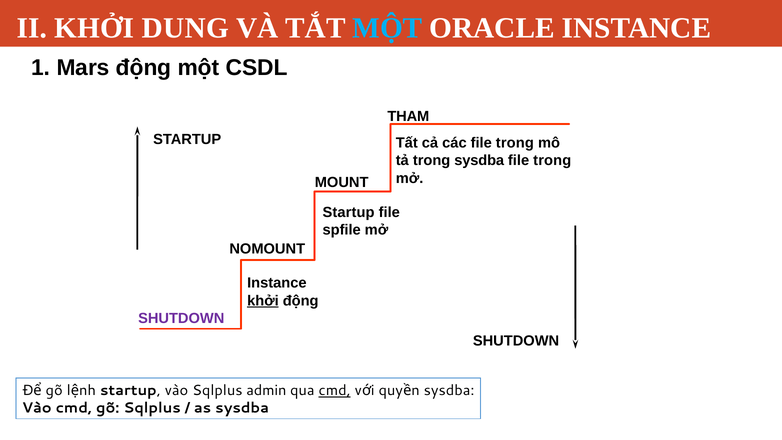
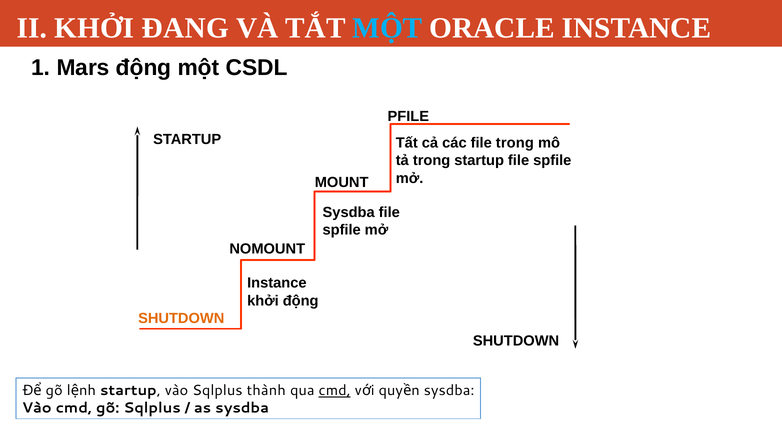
DUNG: DUNG -> ĐANG
THAM: THAM -> PFILE
trong sysdba: sysdba -> startup
trong at (552, 161): trong -> spfile
Startup at (349, 212): Startup -> Sysdba
khởi at (263, 301) underline: present -> none
SHUTDOWN at (181, 318) colour: purple -> orange
admin: admin -> thành
